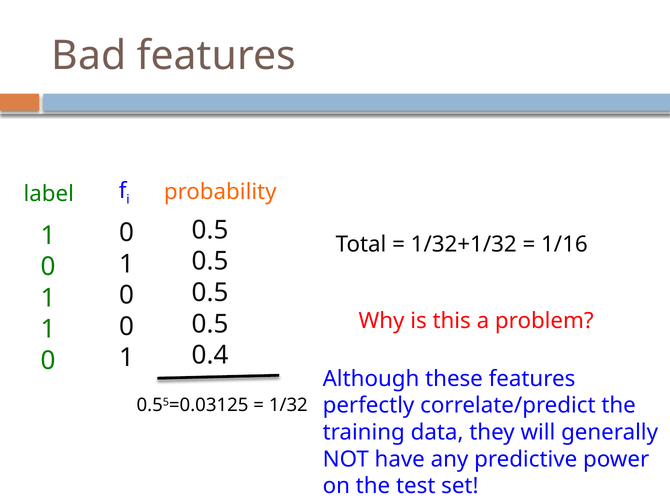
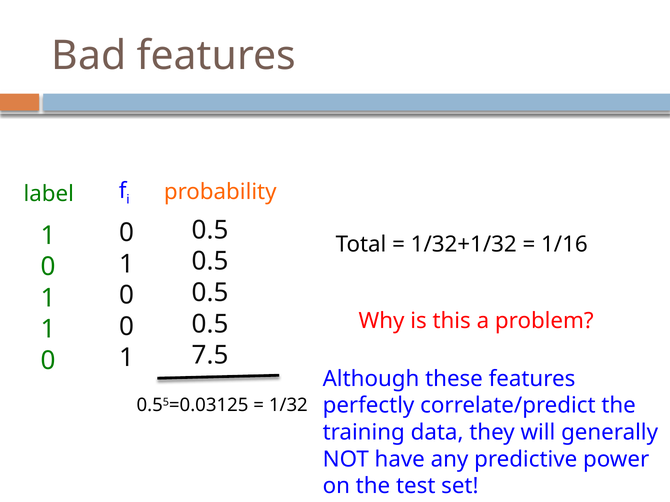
0.4: 0.4 -> 7.5
